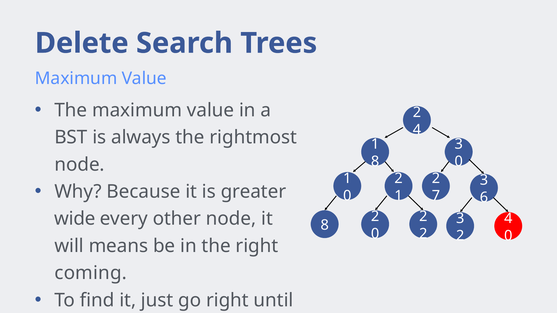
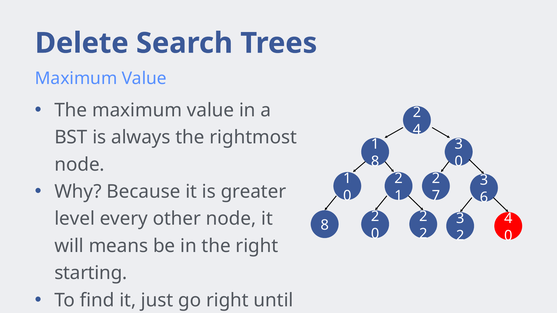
wide: wide -> level
coming: coming -> starting
